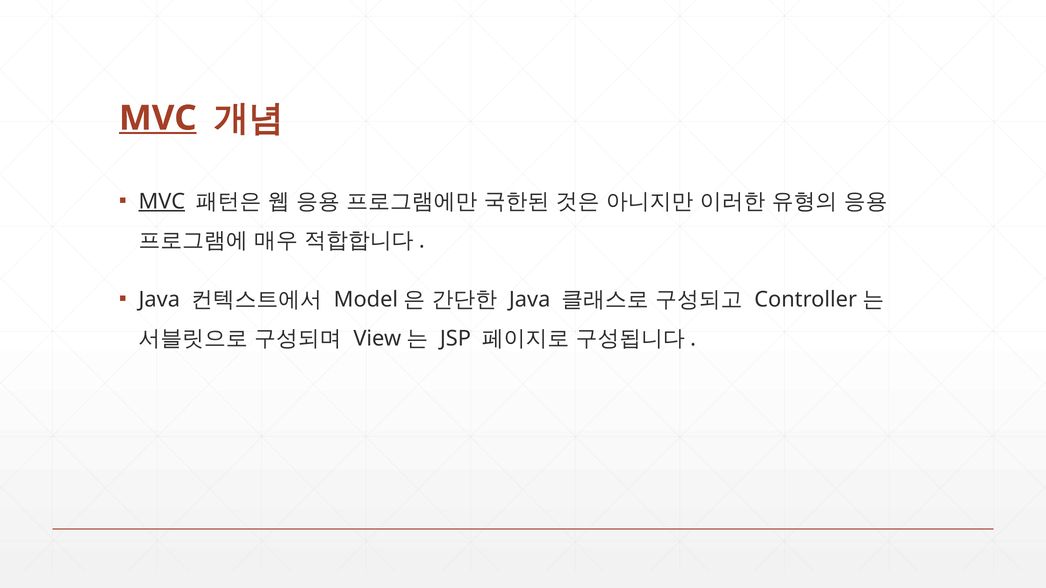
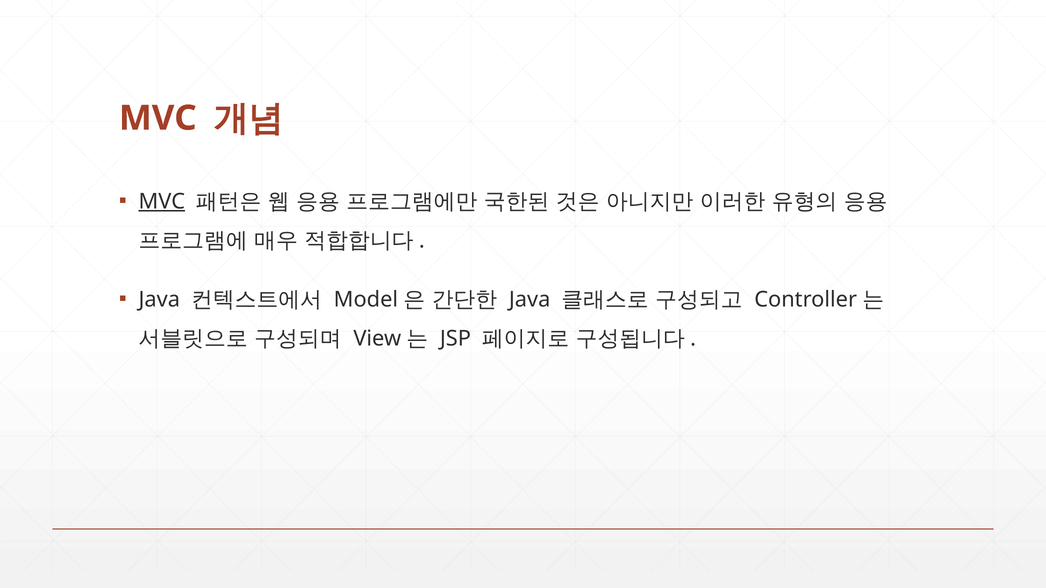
MVC at (158, 118) underline: present -> none
